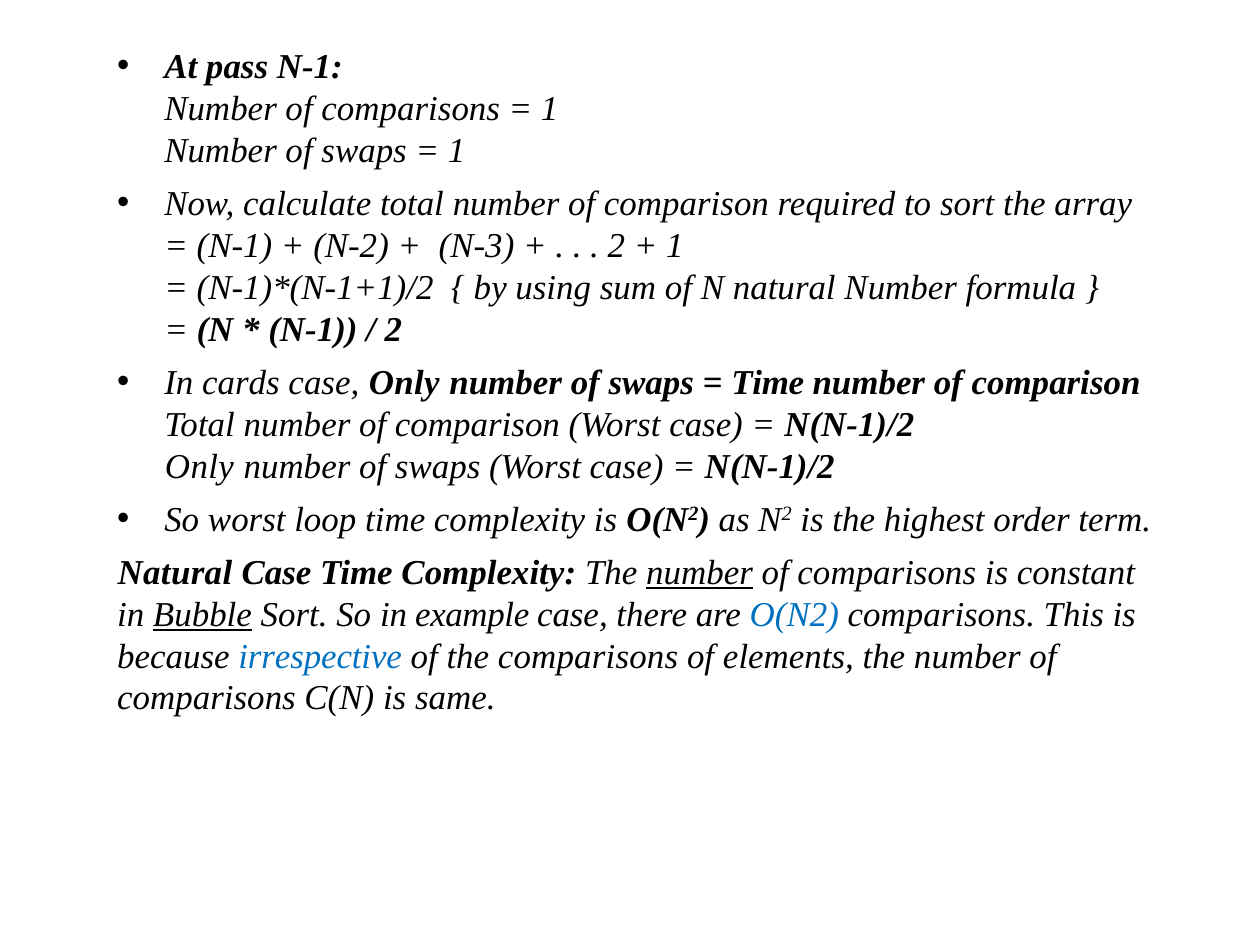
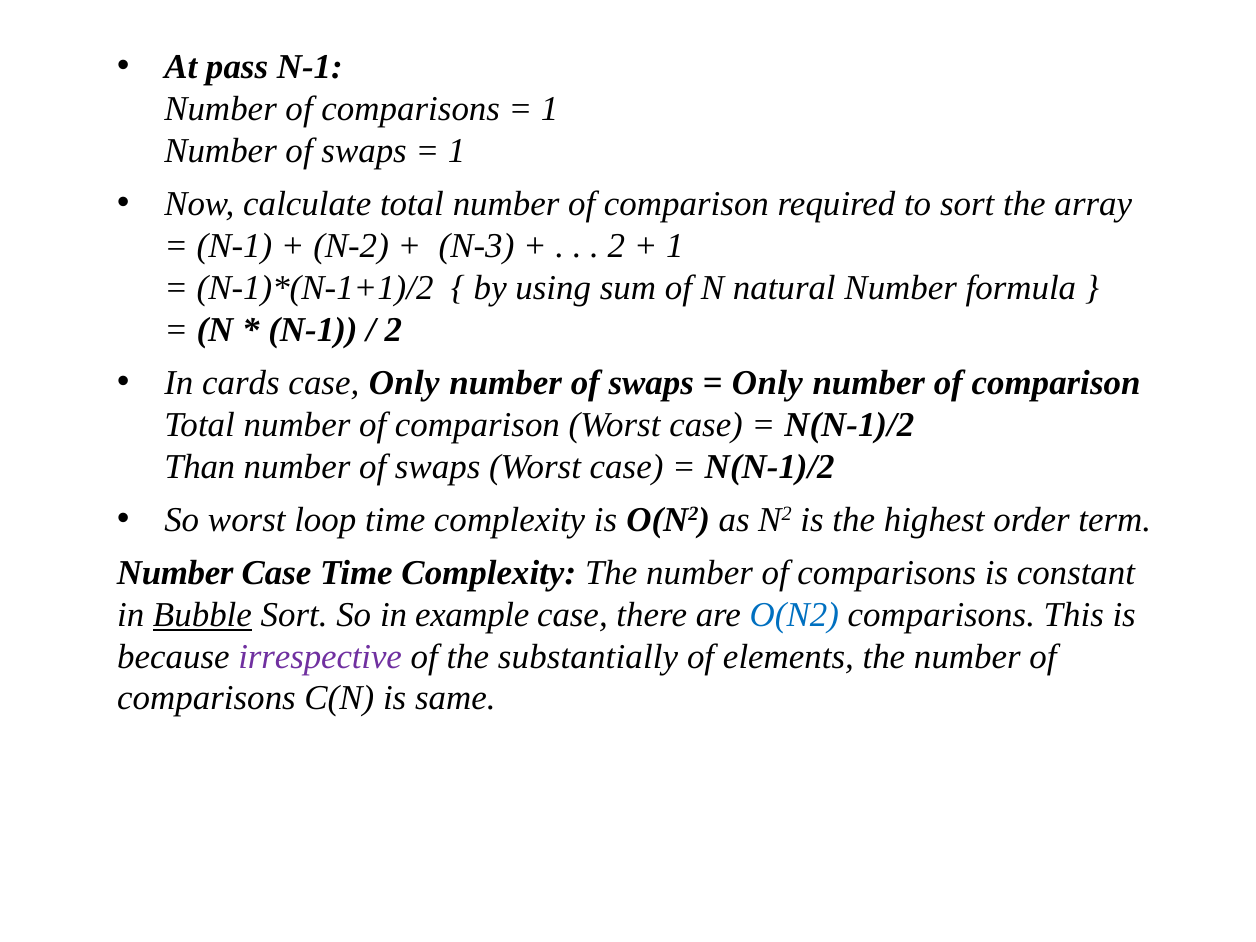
Time at (768, 383): Time -> Only
Only at (199, 467): Only -> Than
Natural at (175, 573): Natural -> Number
number at (700, 573) underline: present -> none
irrespective colour: blue -> purple
the comparisons: comparisons -> substantially
